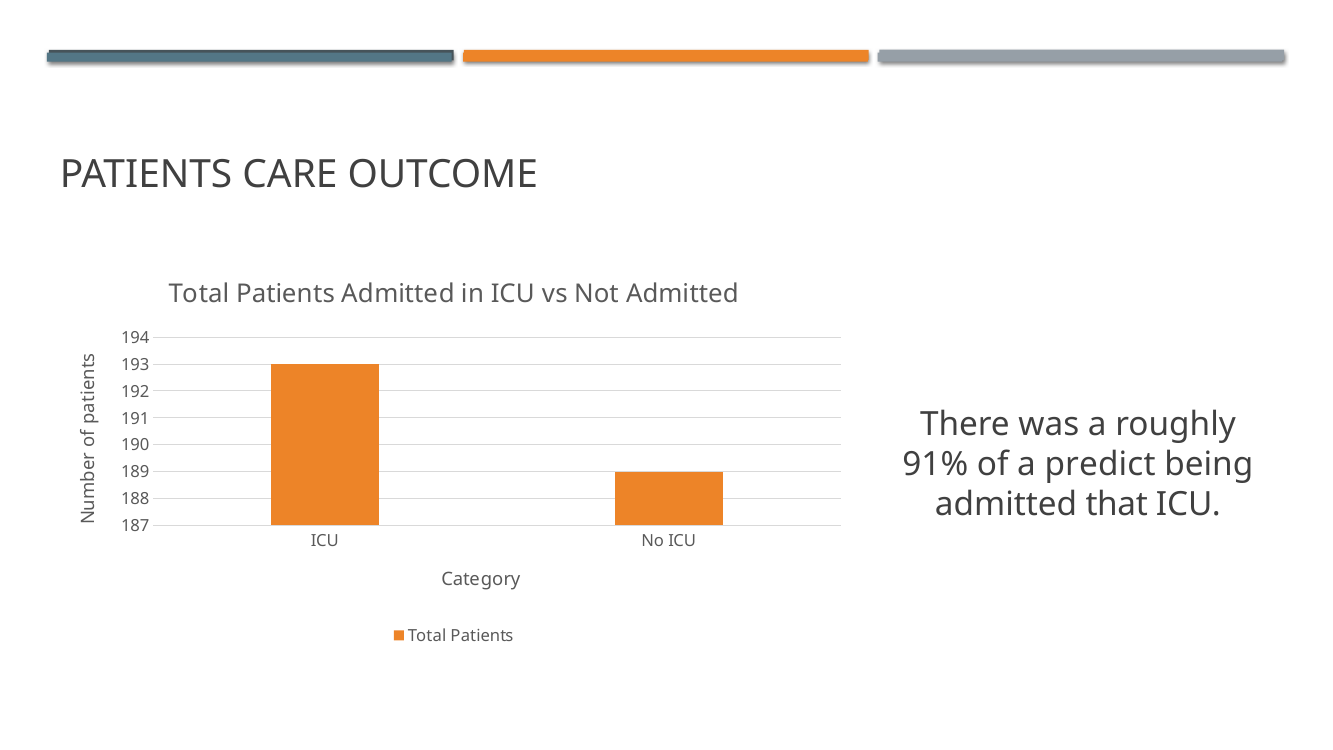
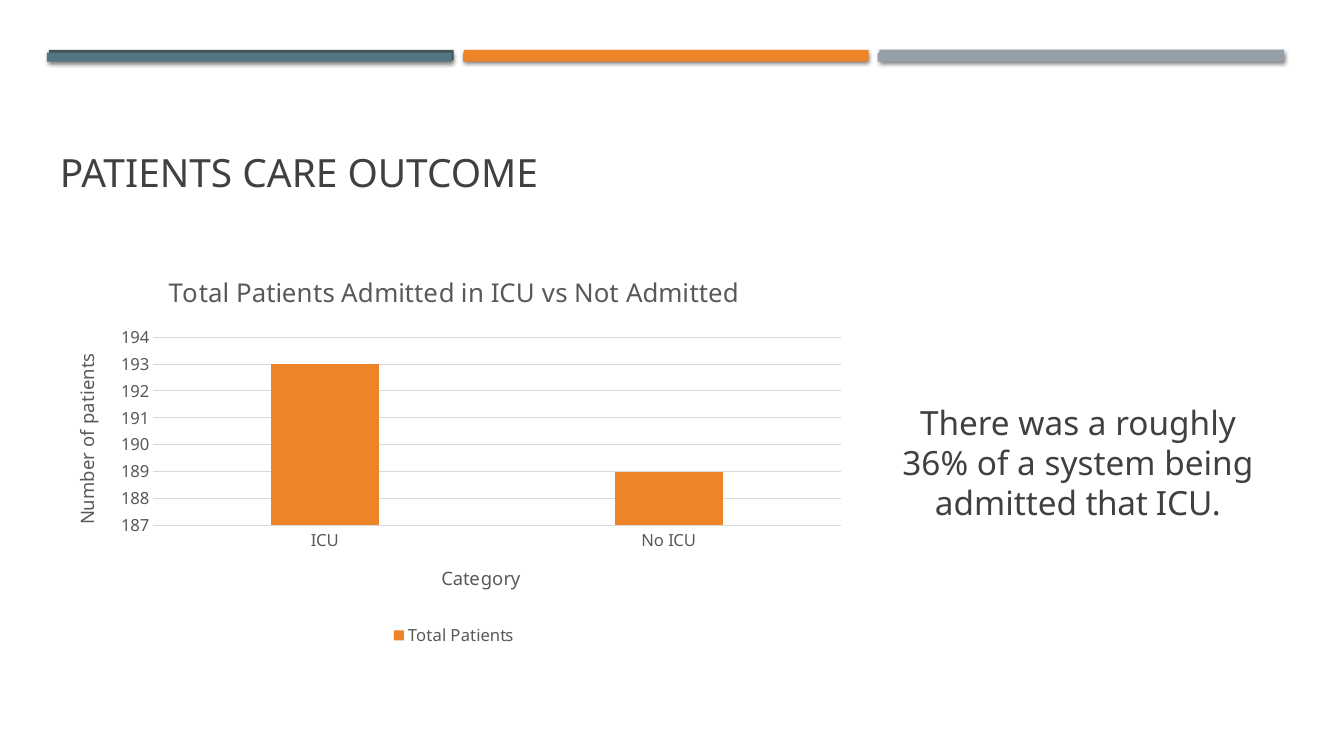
91%: 91% -> 36%
predict: predict -> system
